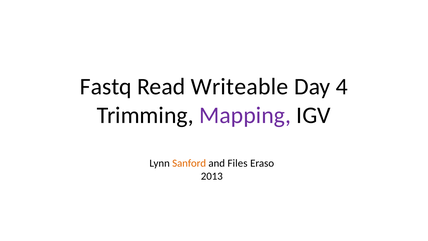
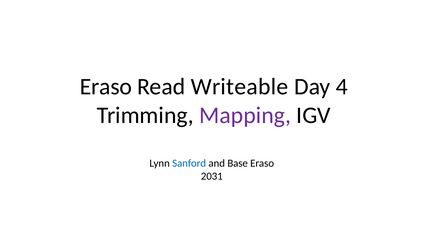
Fastq at (106, 87): Fastq -> Eraso
Sanford colour: orange -> blue
Files: Files -> Base
2013: 2013 -> 2031
